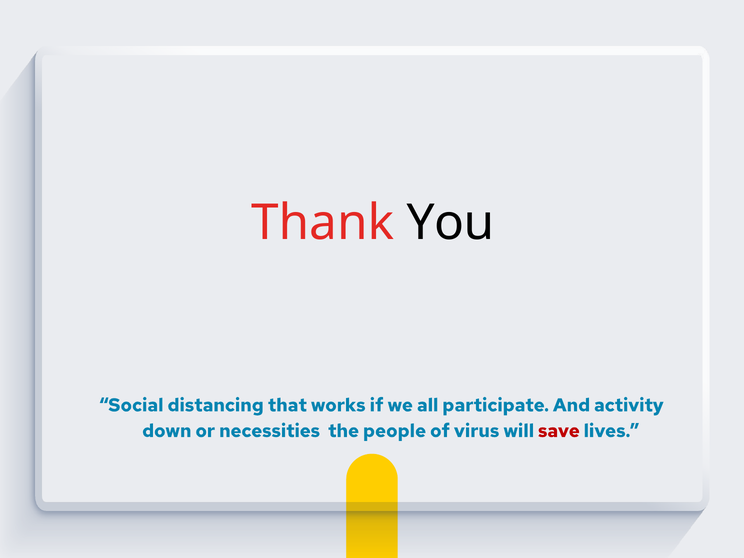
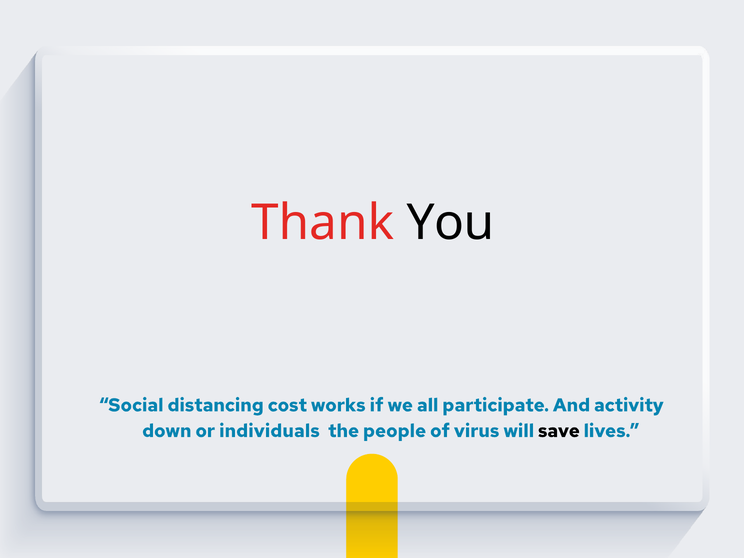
that: that -> cost
necessities: necessities -> individuals
save colour: red -> black
